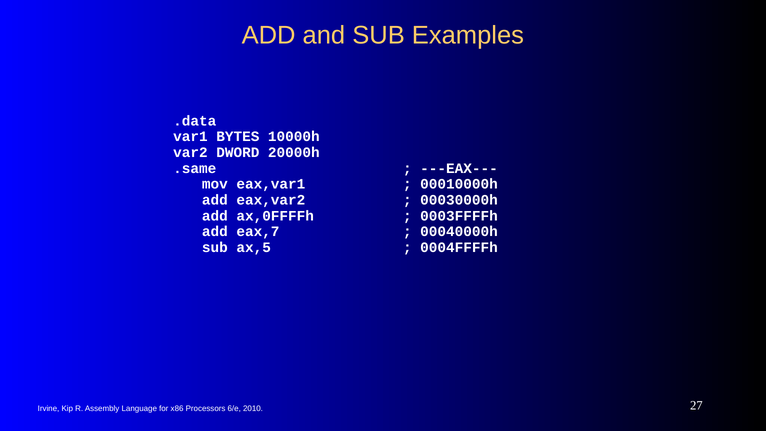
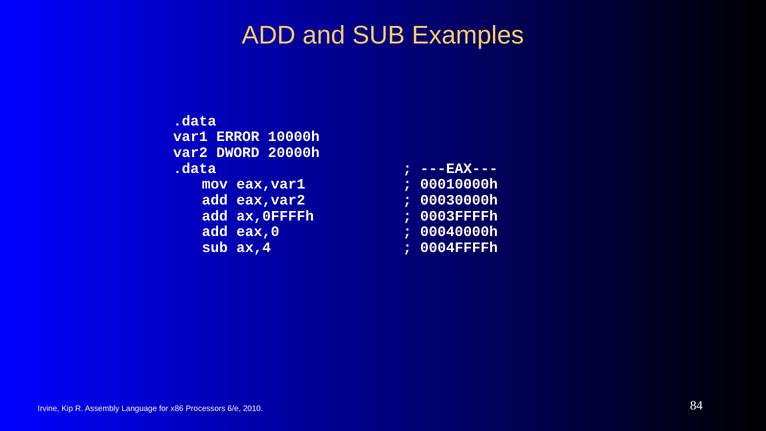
BYTES: BYTES -> ERROR
.same at (195, 168): .same -> .data
eax,7: eax,7 -> eax,0
ax,5: ax,5 -> ax,4
27: 27 -> 84
